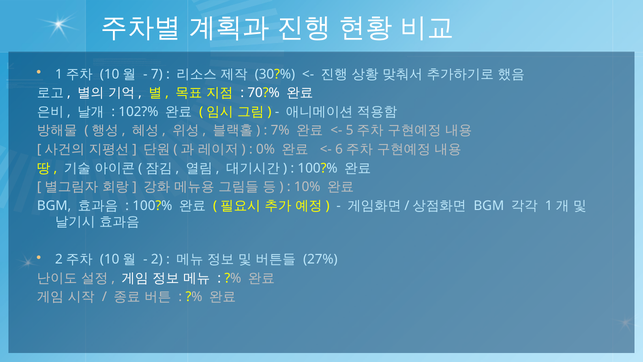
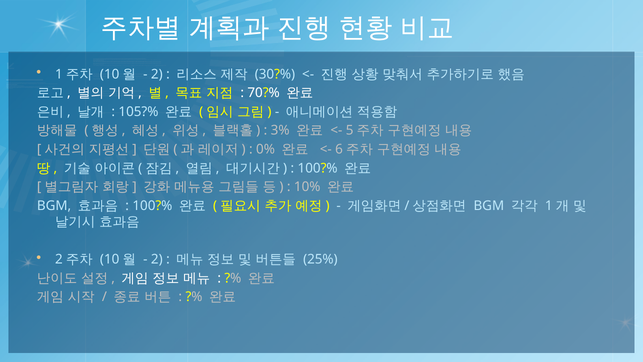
7 at (157, 74): 7 -> 2
102?%: 102?% -> 105?%
7%: 7% -> 3%
27%: 27% -> 25%
